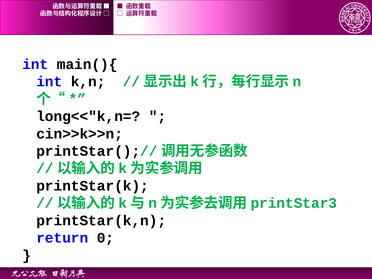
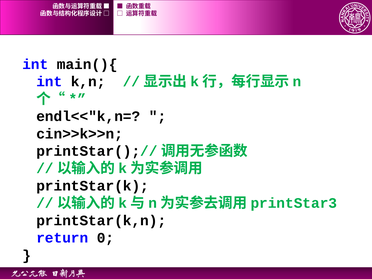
long<<"k,n=: long<<"k,n= -> endl<<"k,n=
